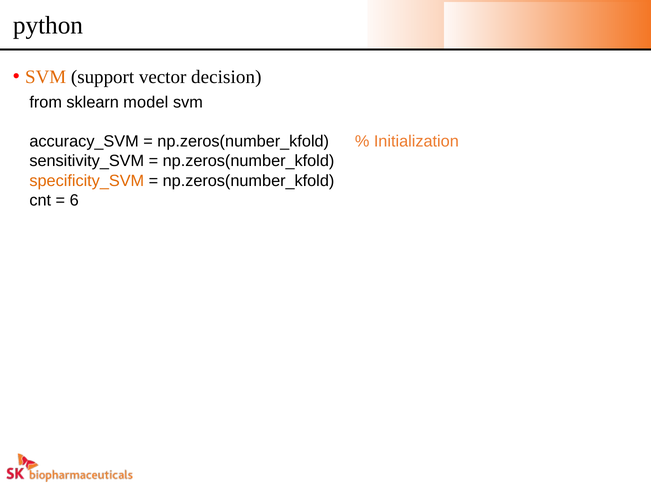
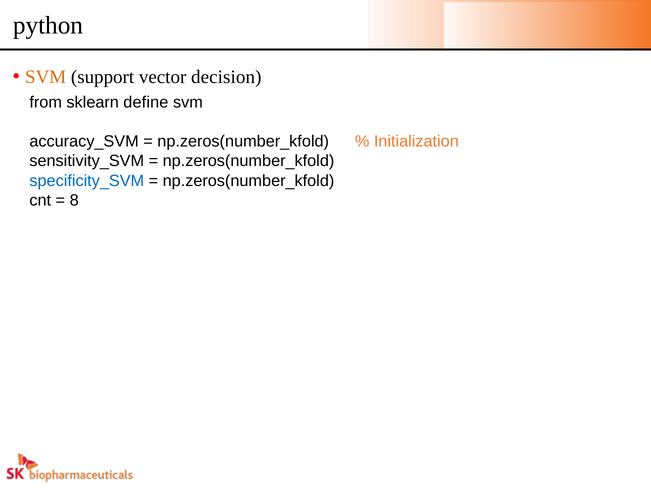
model: model -> define
specificity_SVM colour: orange -> blue
6: 6 -> 8
